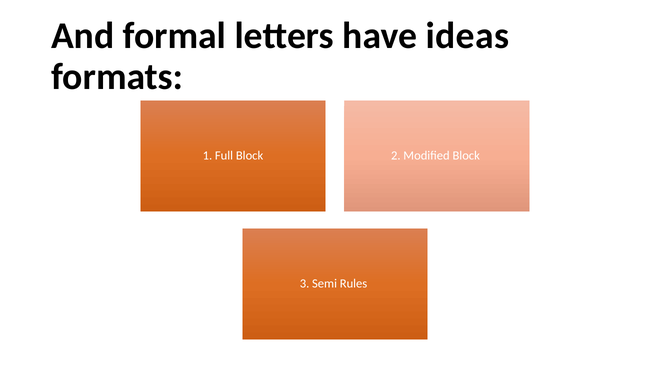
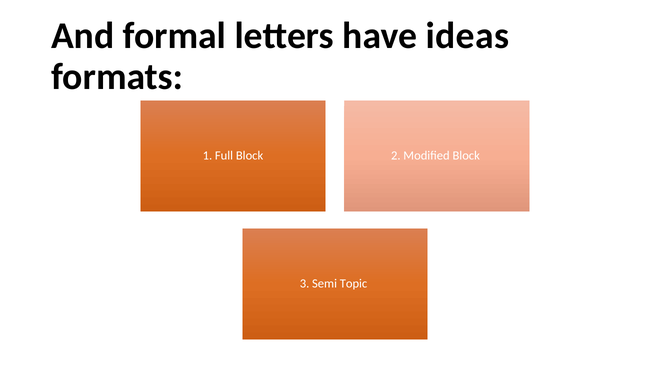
Rules: Rules -> Topic
